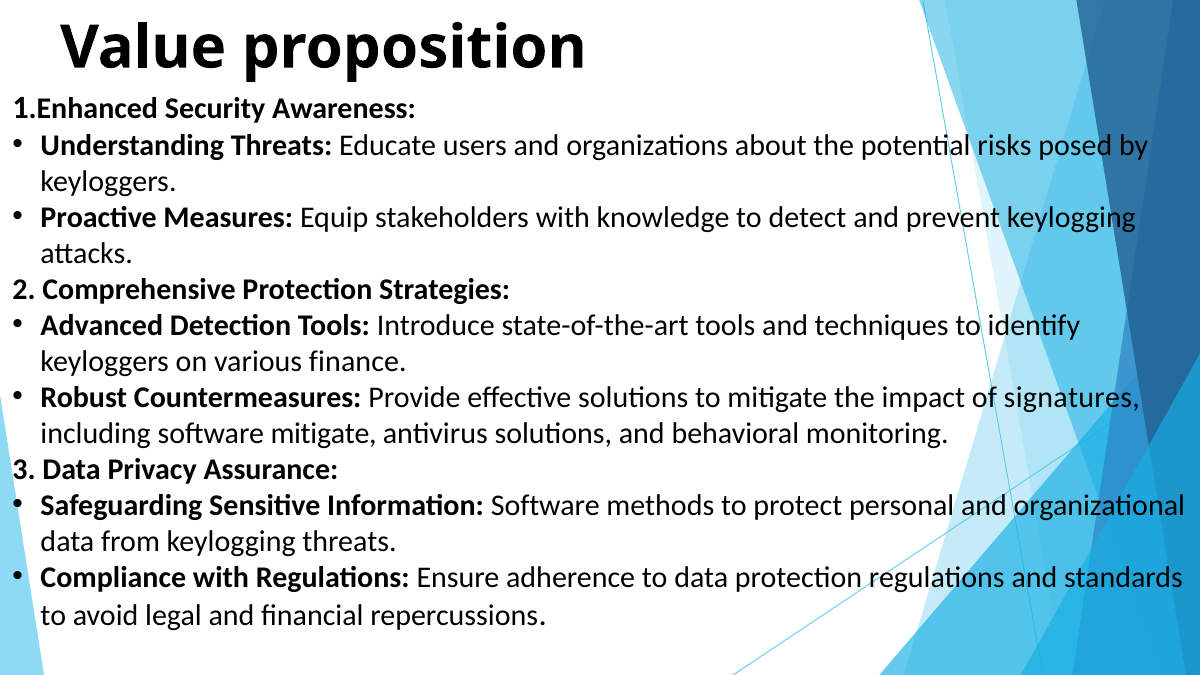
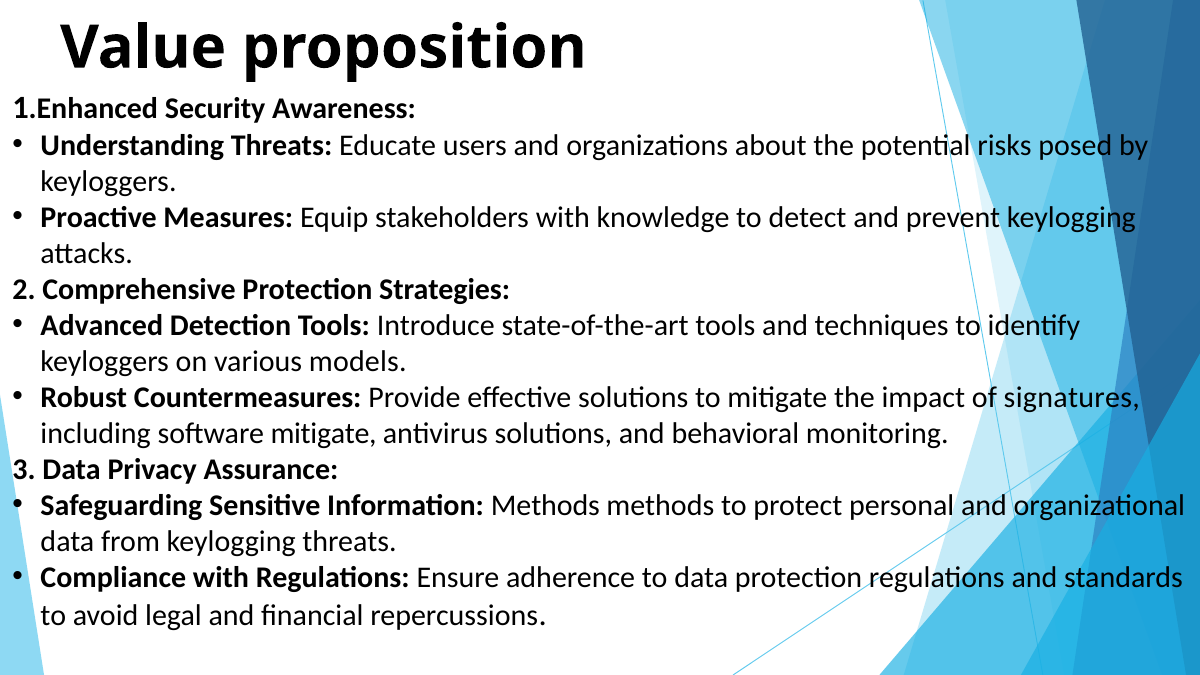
finance: finance -> models
Information Software: Software -> Methods
